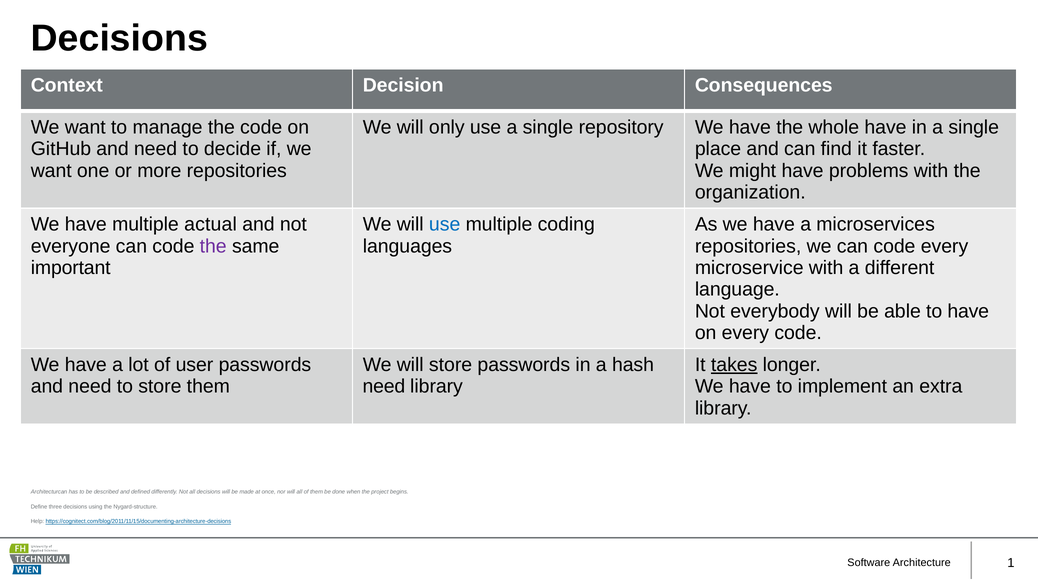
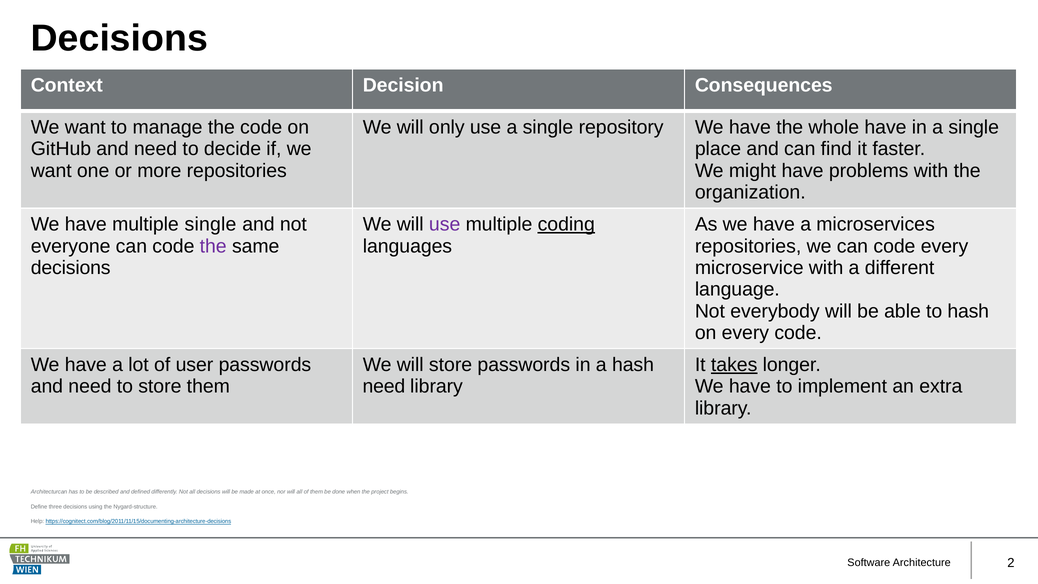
multiple actual: actual -> single
use at (445, 224) colour: blue -> purple
coding underline: none -> present
important at (71, 268): important -> decisions
to have: have -> hash
1: 1 -> 2
